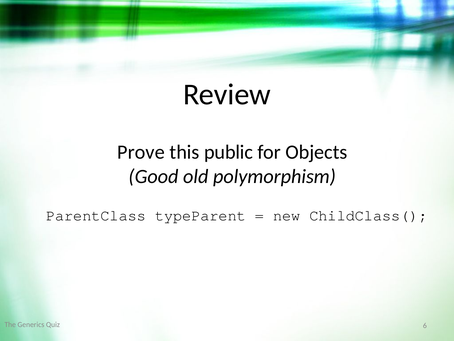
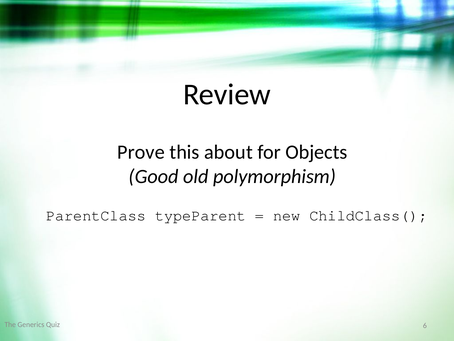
public: public -> about
